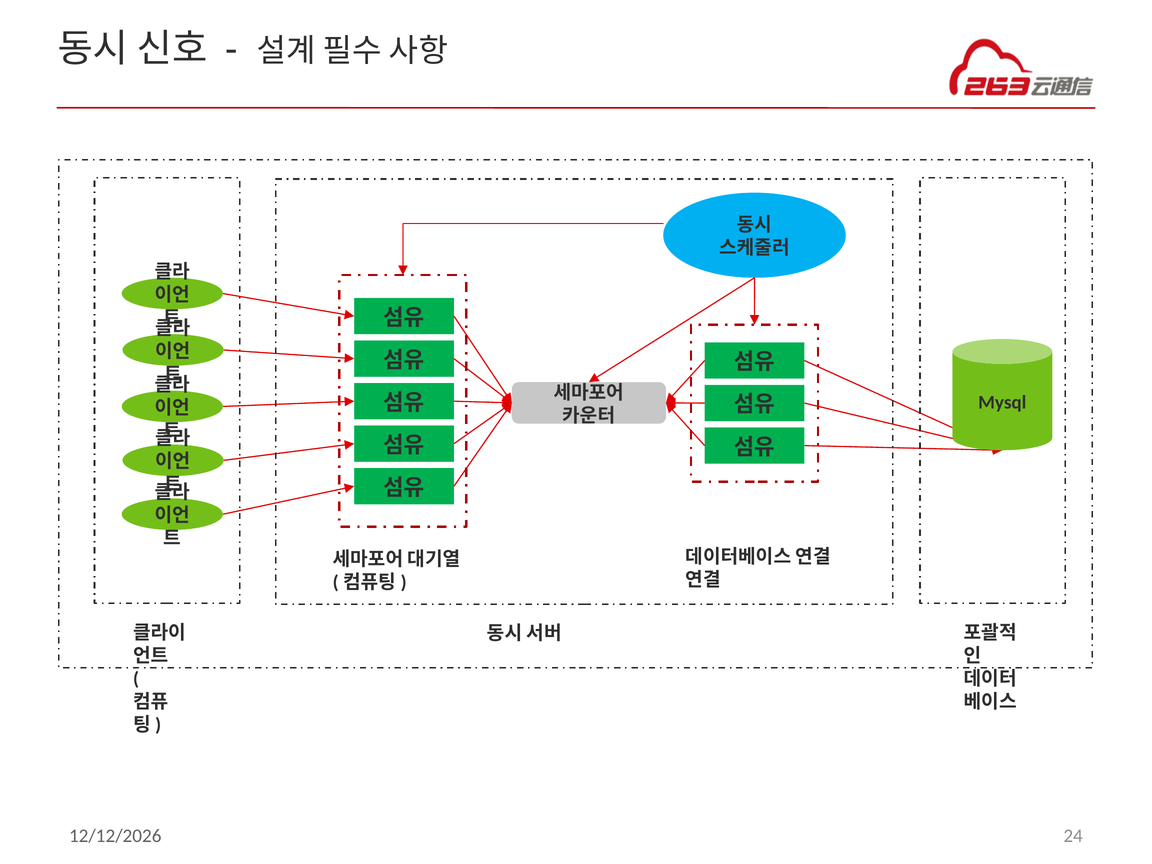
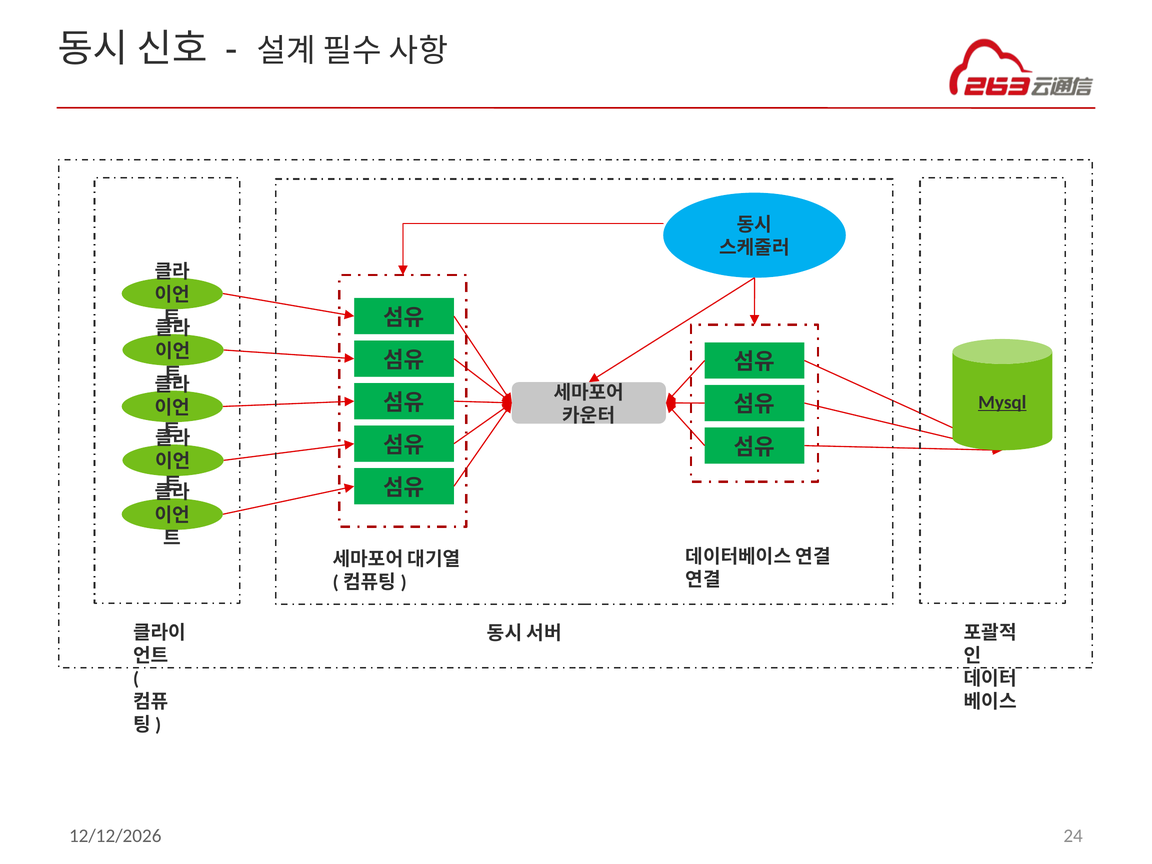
Mysql underline: none -> present
